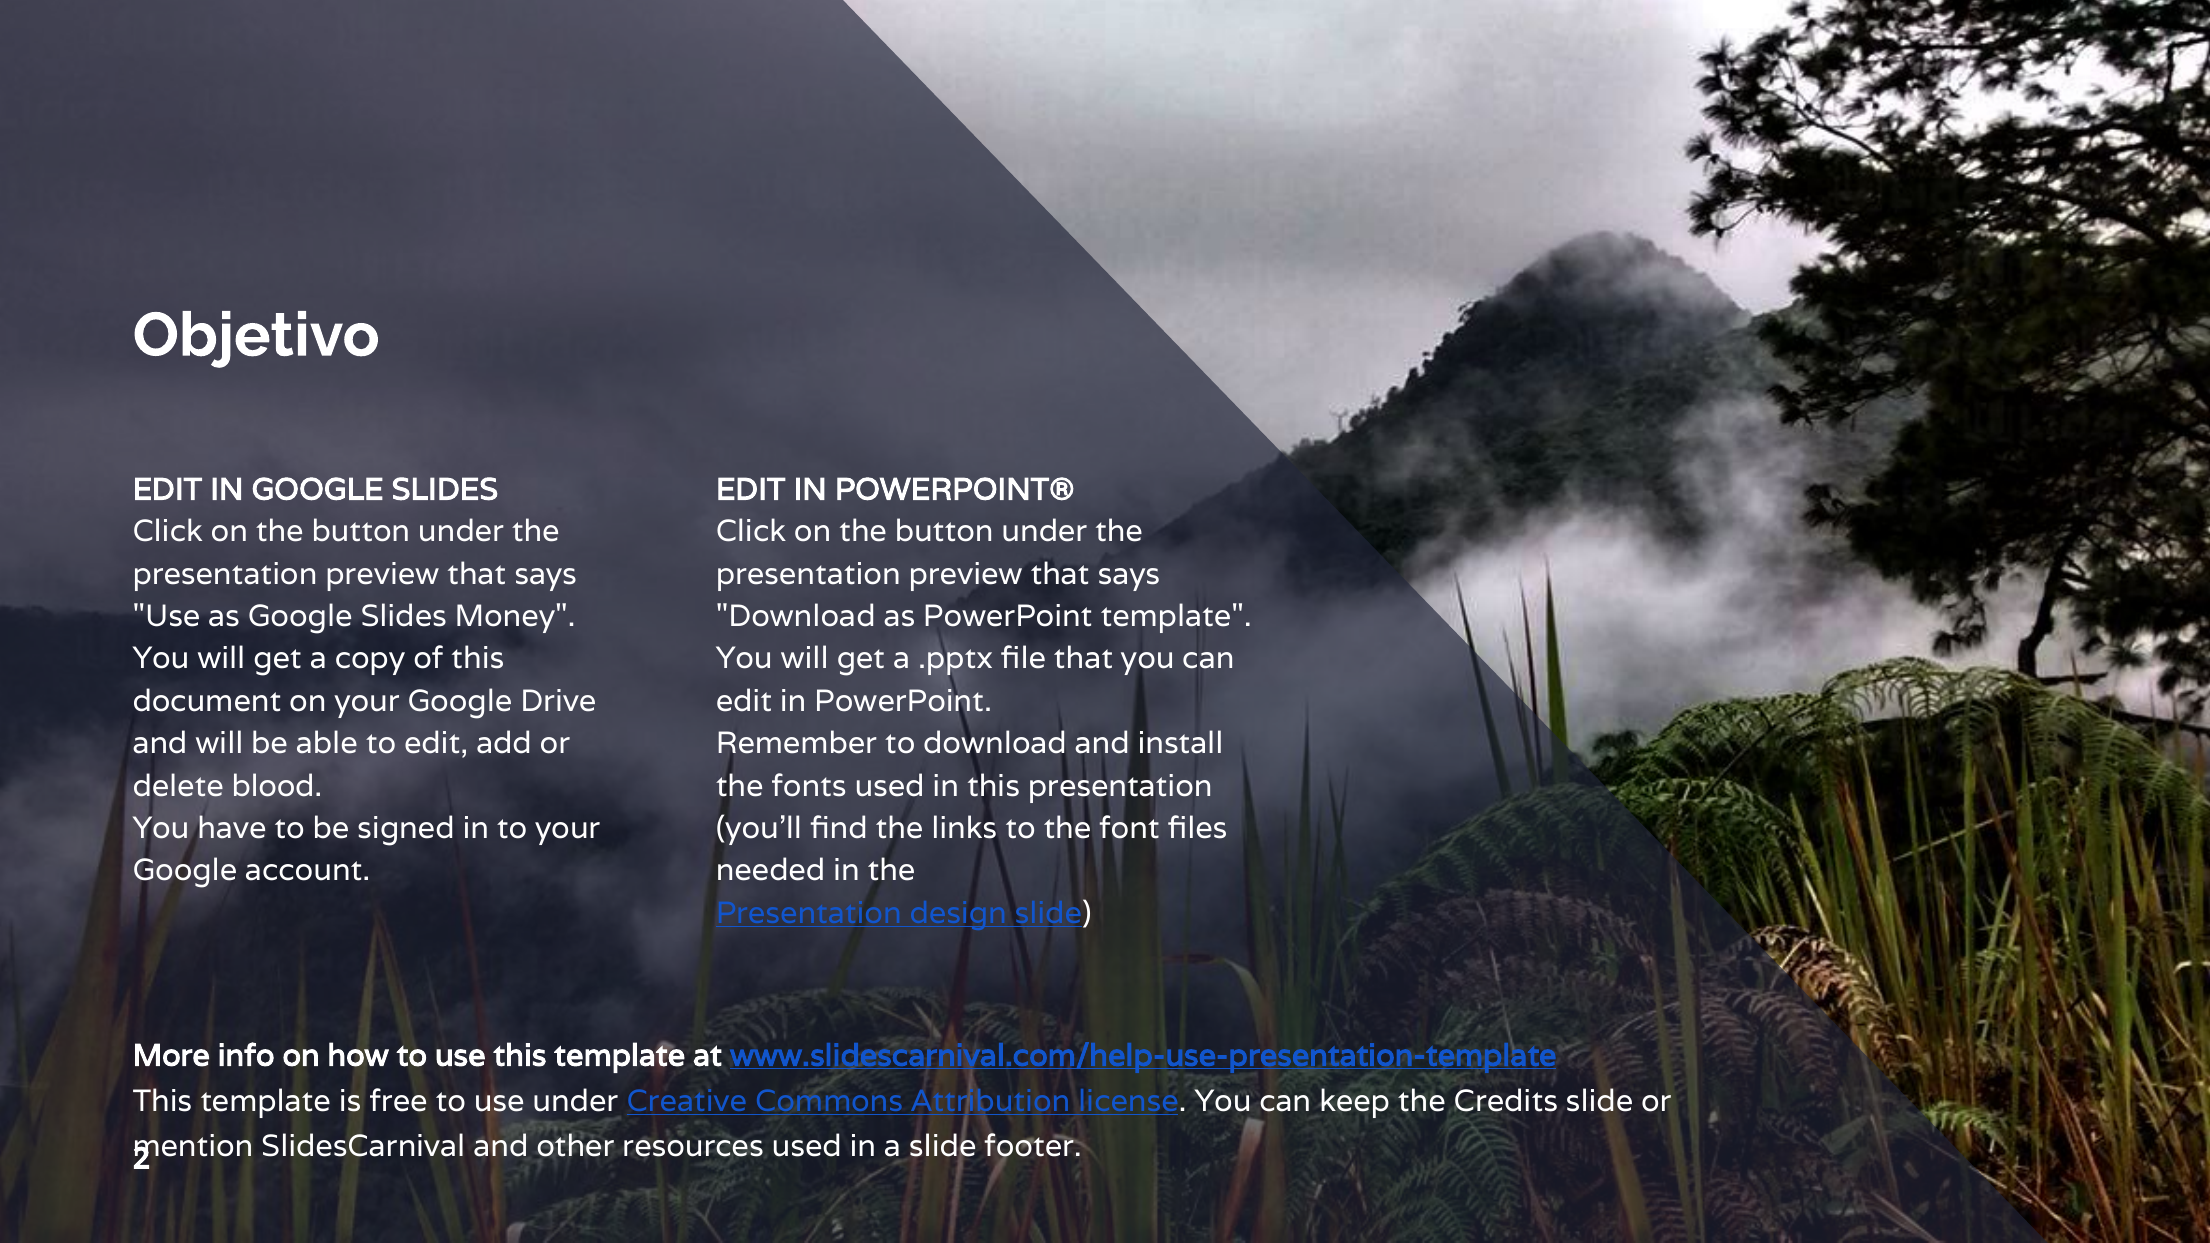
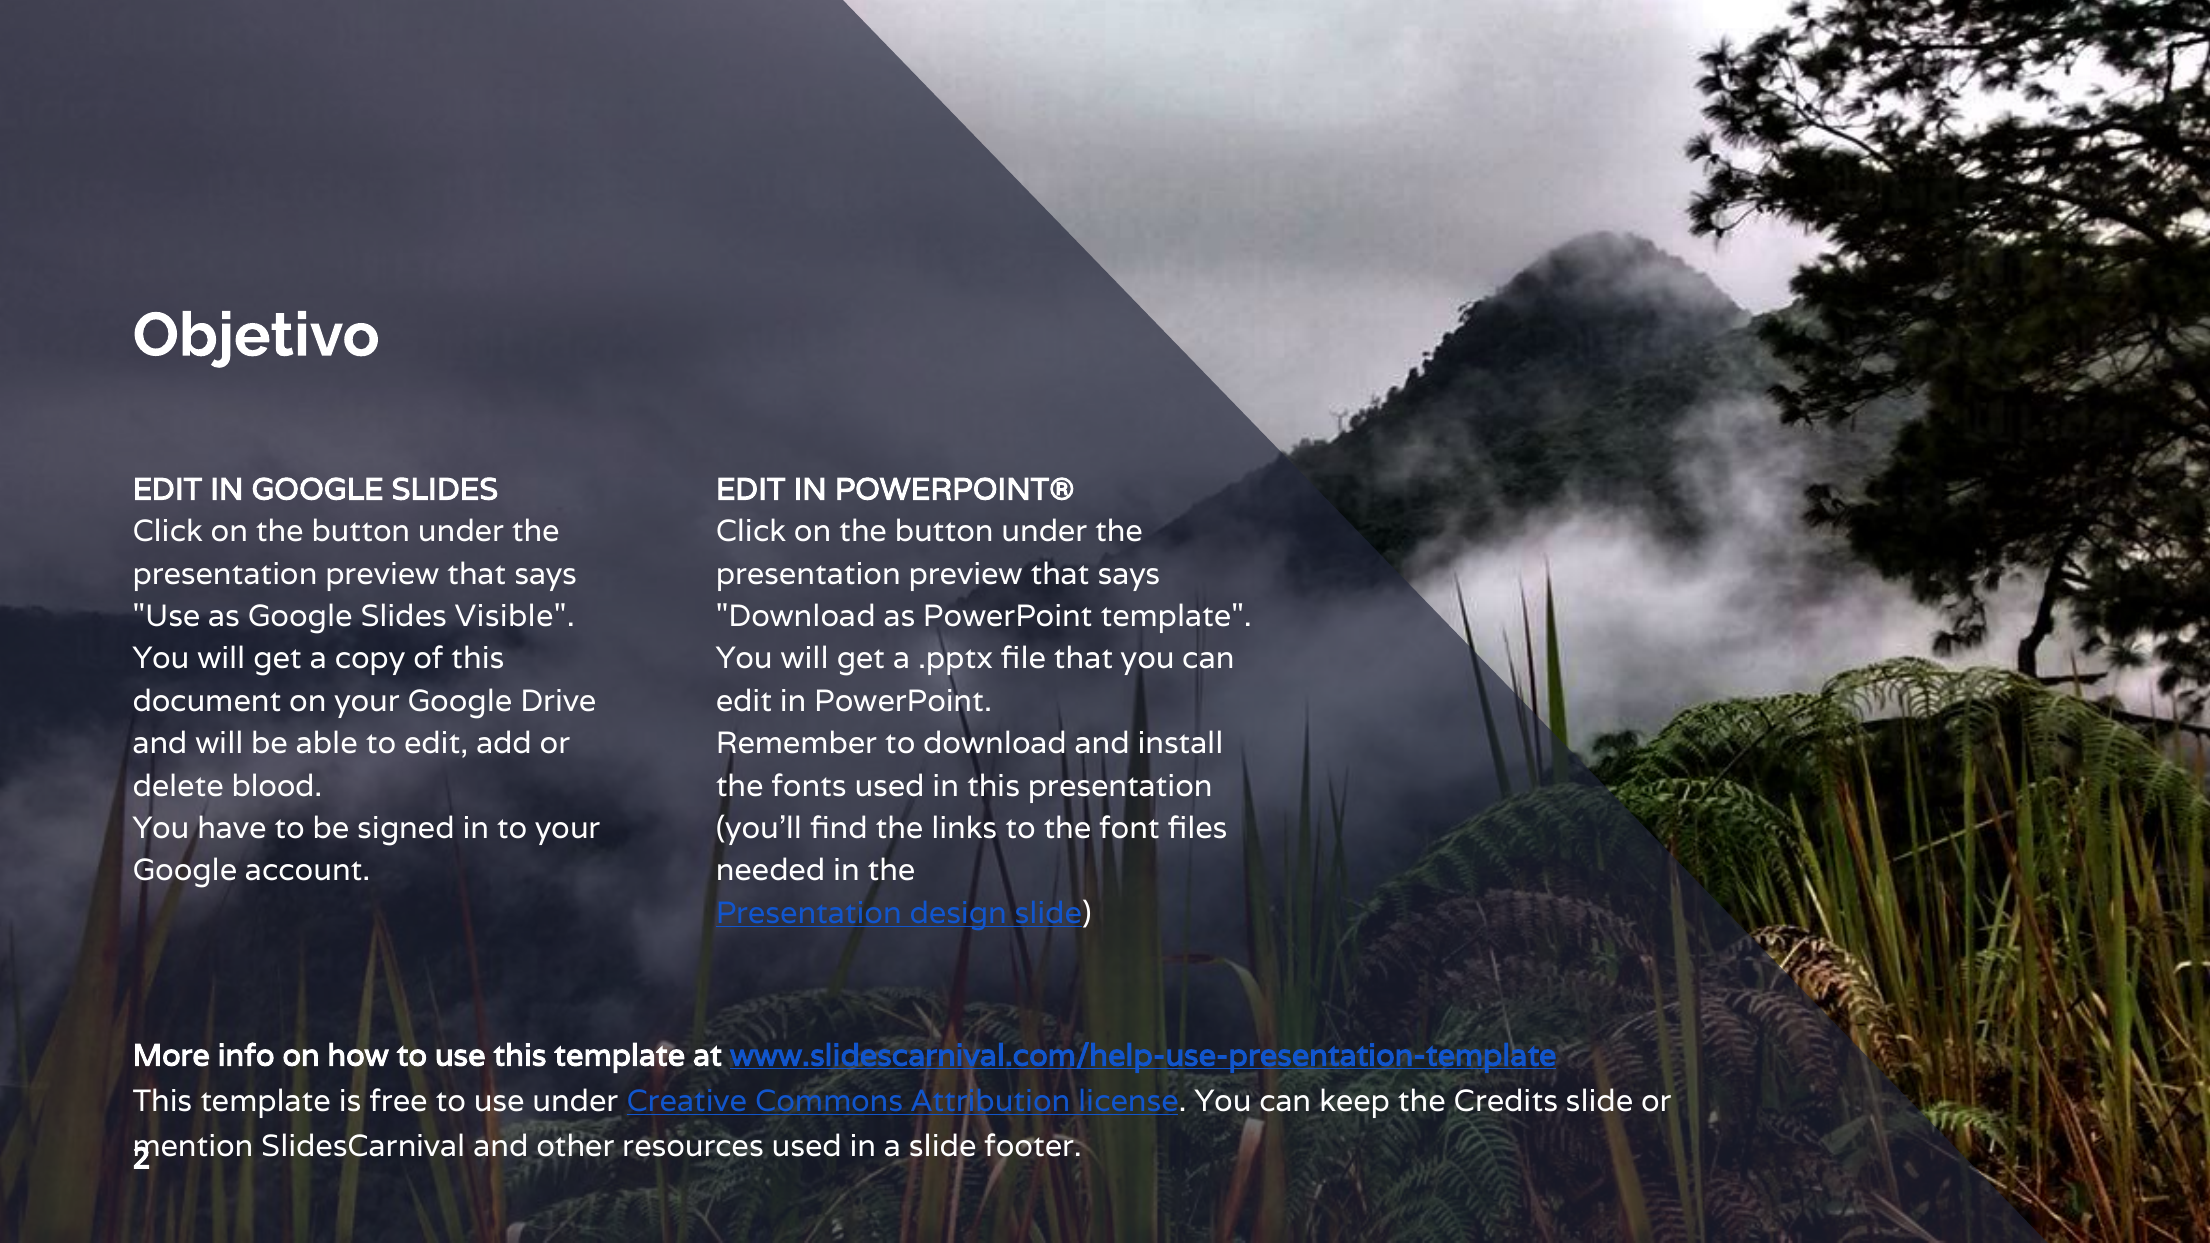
Money: Money -> Visible
